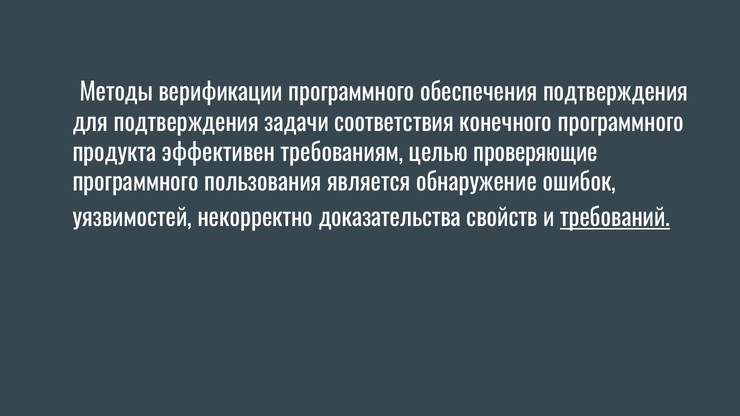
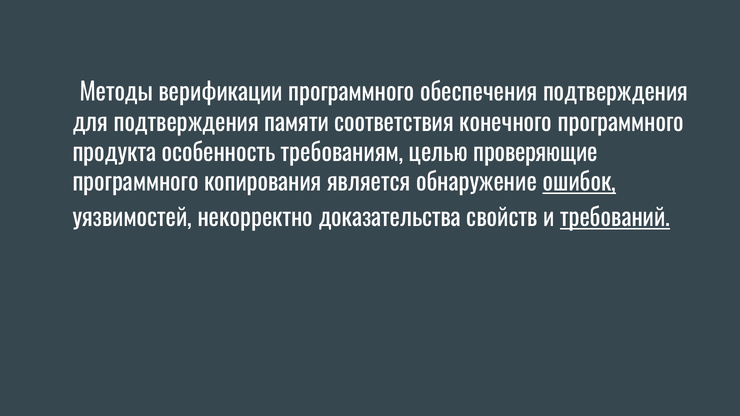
задачи: задачи -> памяти
эффективен: эффективен -> особенность
пользования: пользования -> копирования
ошибок underline: none -> present
